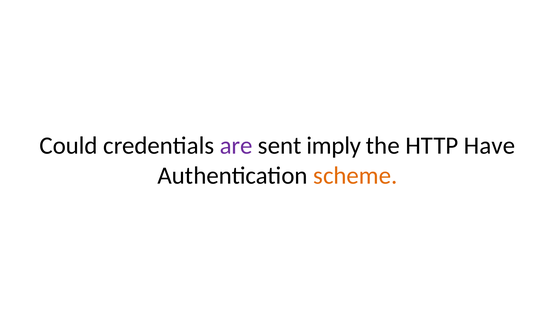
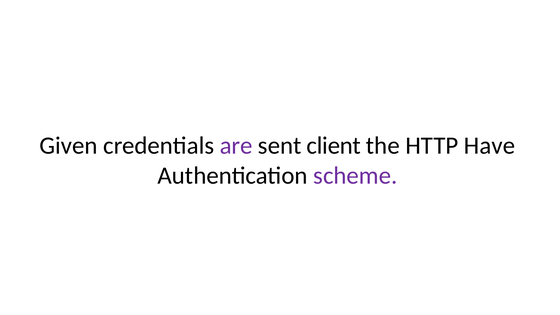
Could: Could -> Given
imply: imply -> client
scheme colour: orange -> purple
